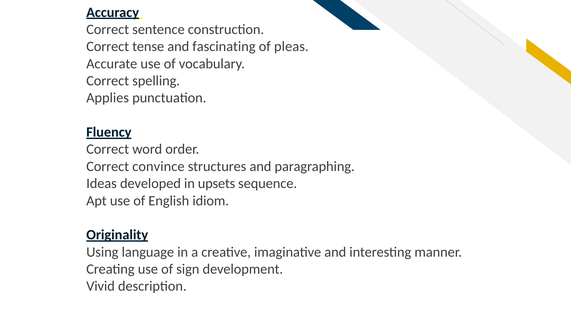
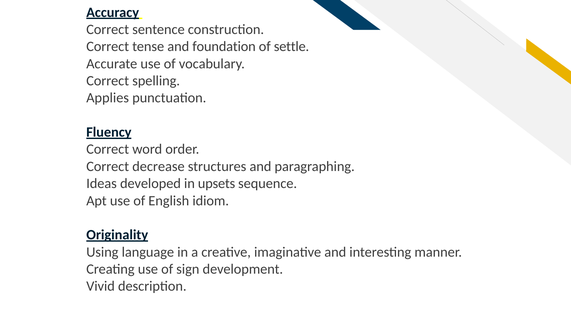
fascinating: fascinating -> foundation
pleas: pleas -> settle
convince: convince -> decrease
